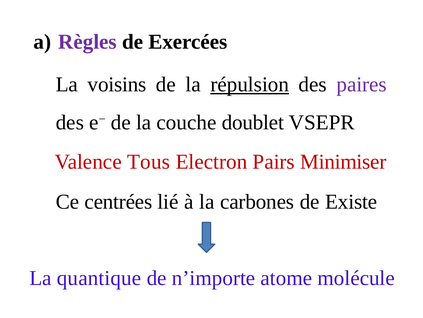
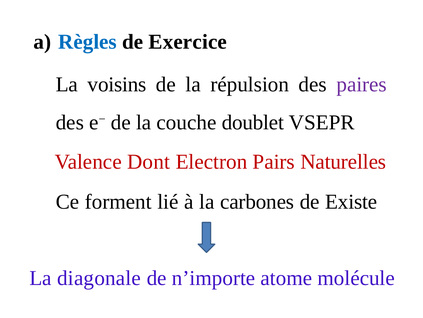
Règles colour: purple -> blue
Exercées: Exercées -> Exercice
répulsion underline: present -> none
Tous: Tous -> Dont
Minimiser: Minimiser -> Naturelles
centrées: centrées -> forment
quantique: quantique -> diagonale
